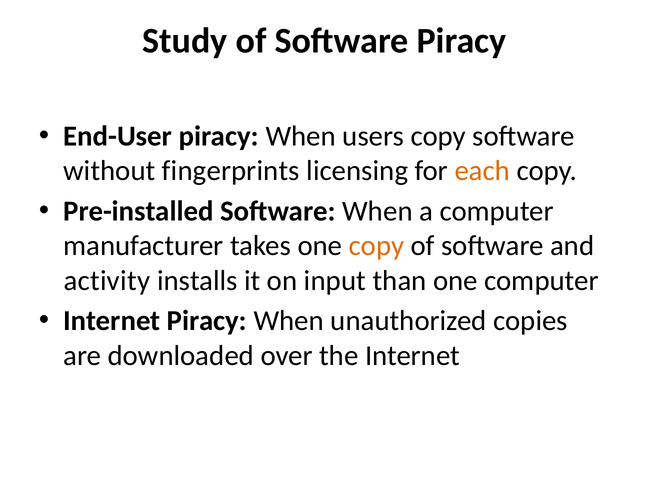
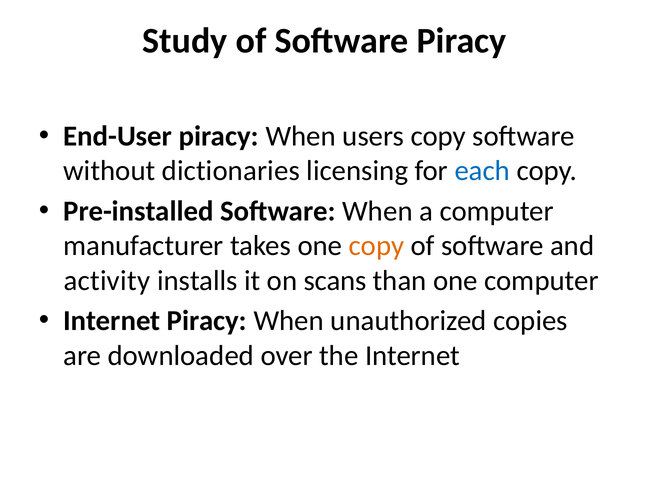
fingerprints: fingerprints -> dictionaries
each colour: orange -> blue
input: input -> scans
